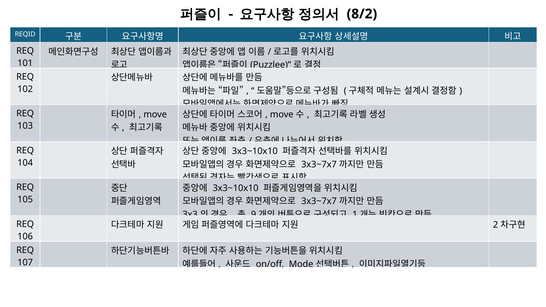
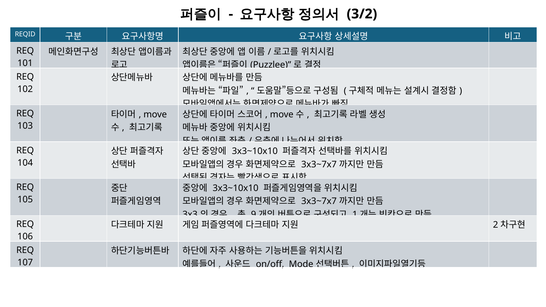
8/2: 8/2 -> 3/2
